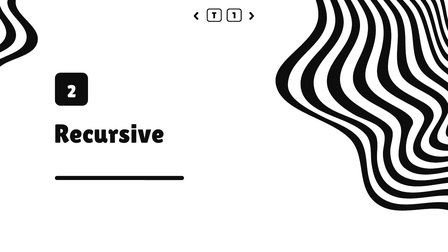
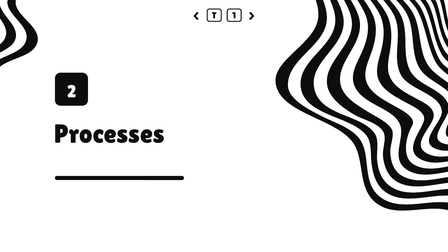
Recursive: Recursive -> Processes
